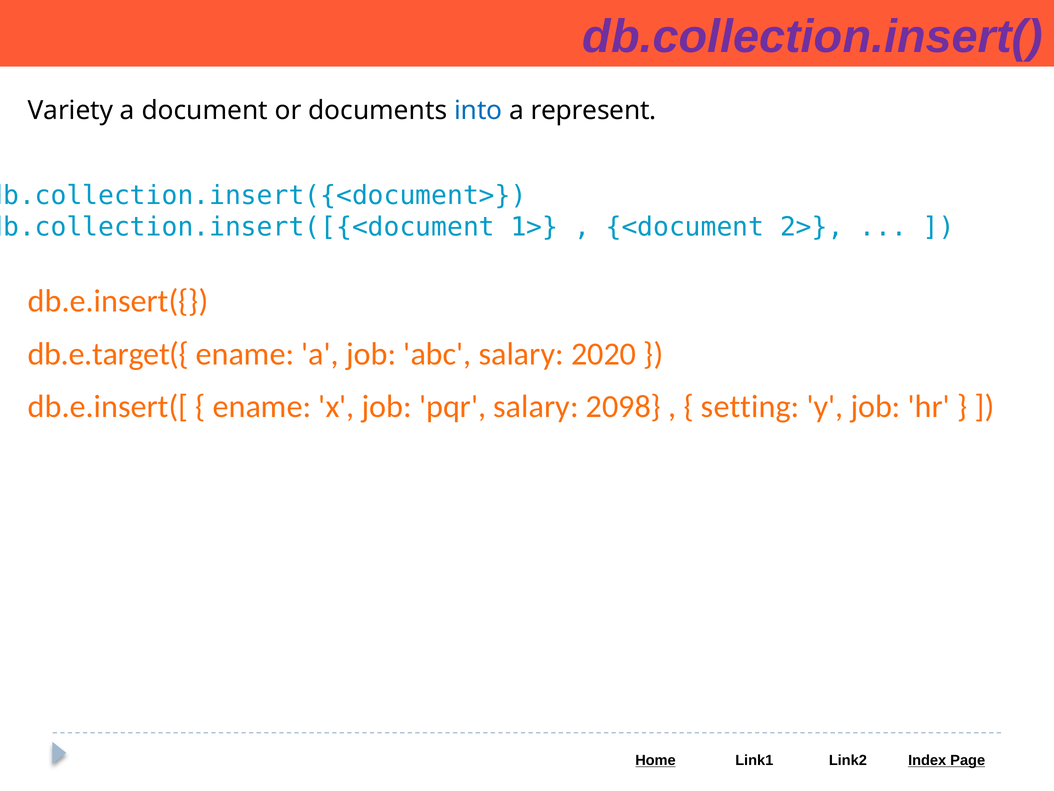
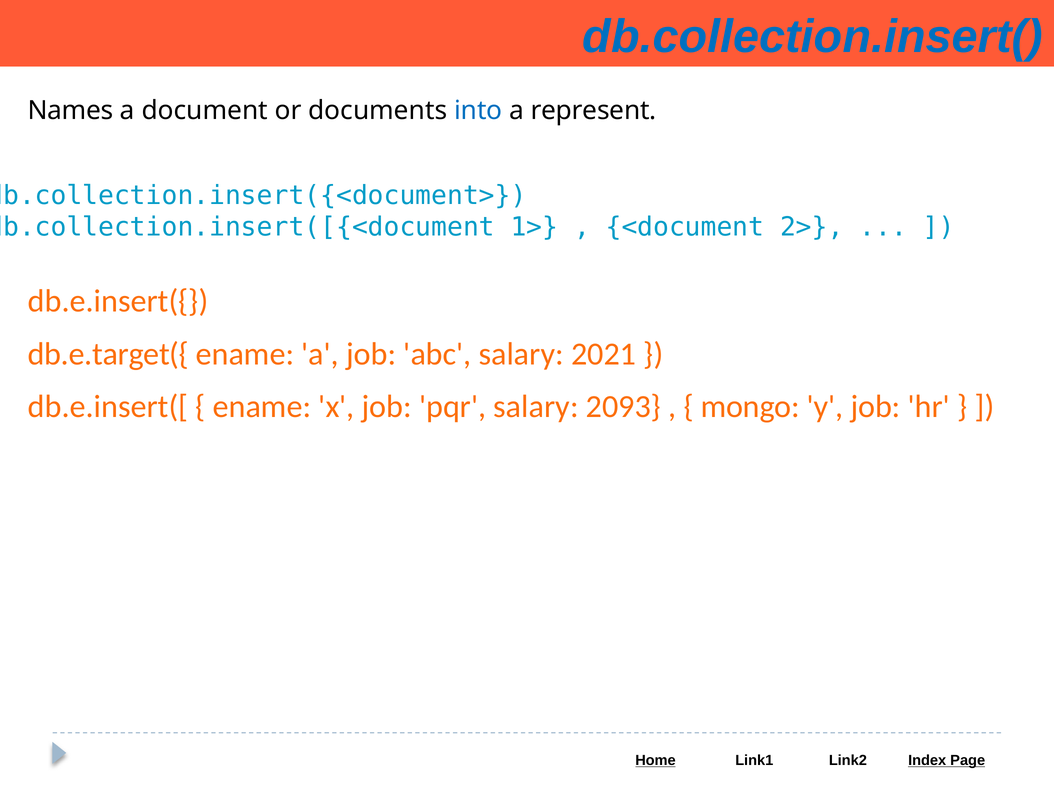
db.collection.insert( colour: purple -> blue
Variety: Variety -> Names
2020: 2020 -> 2021
2098: 2098 -> 2093
setting: setting -> mongo
